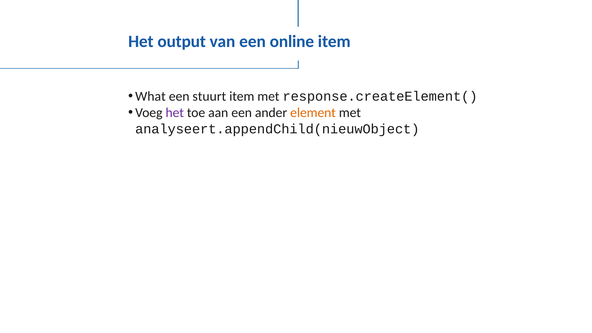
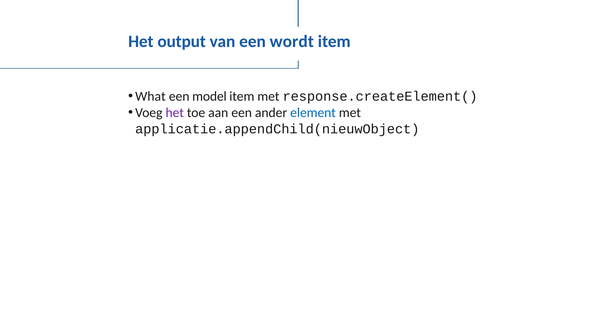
online: online -> wordt
stuurt: stuurt -> model
element colour: orange -> blue
analyseert.appendChild(nieuwObject: analyseert.appendChild(nieuwObject -> applicatie.appendChild(nieuwObject
